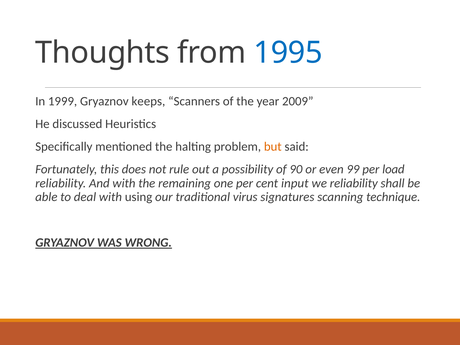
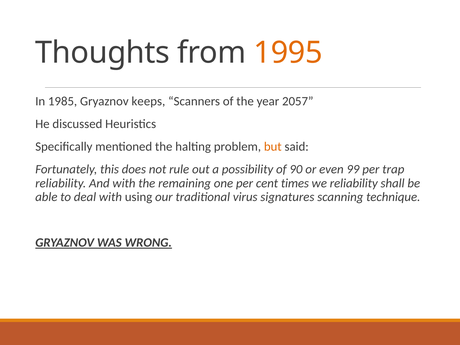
1995 colour: blue -> orange
1999: 1999 -> 1985
2009: 2009 -> 2057
load: load -> trap
input: input -> times
